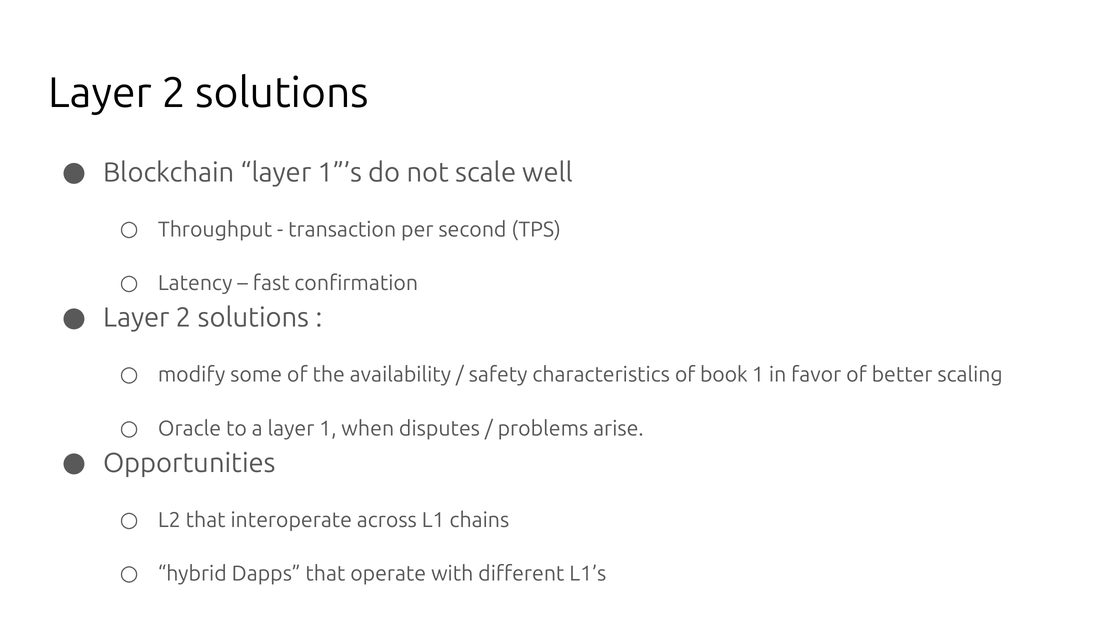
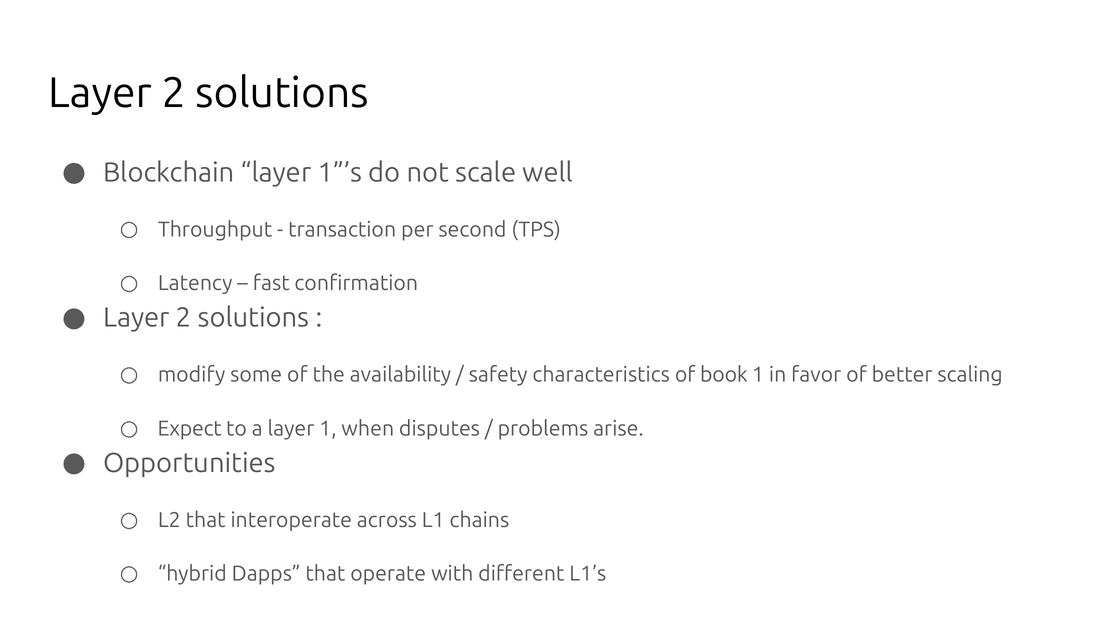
Oracle: Oracle -> Expect
